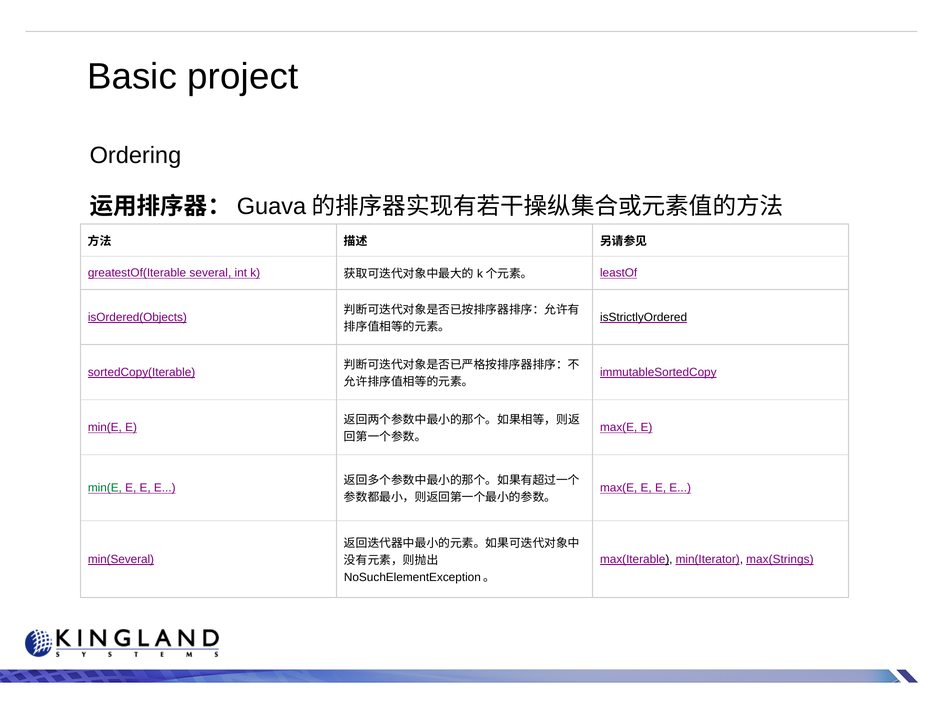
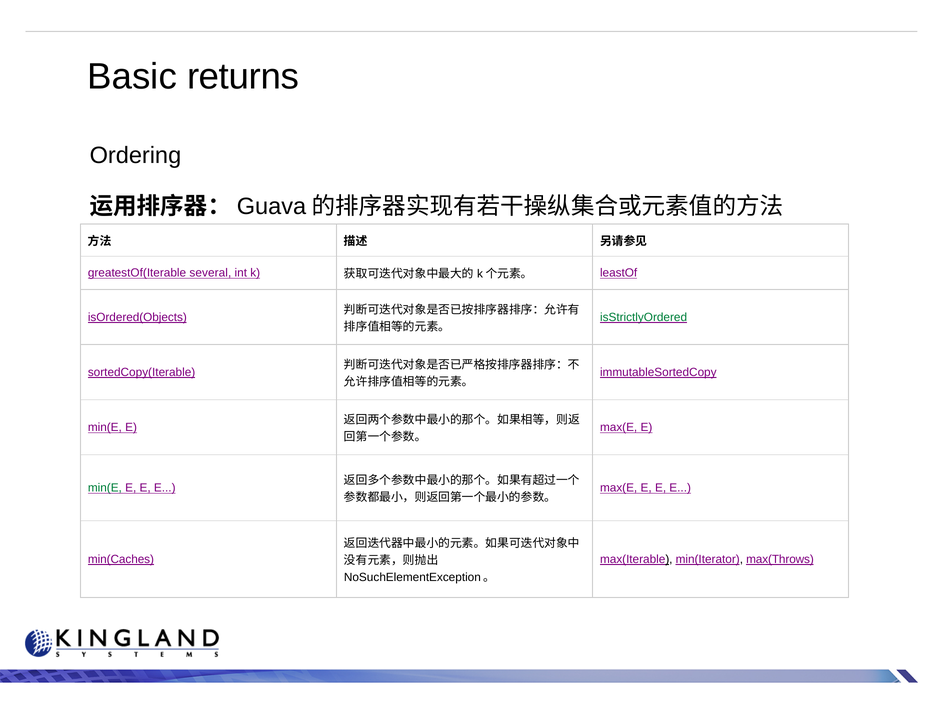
project: project -> returns
isStrictlyOrdered colour: black -> green
min(Several: min(Several -> min(Caches
max(Strings: max(Strings -> max(Throws
